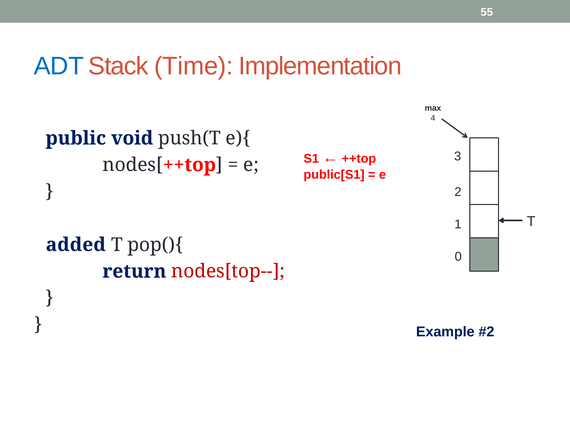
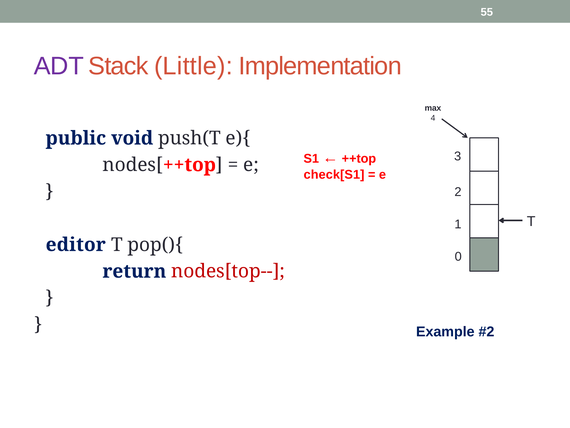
ADT colour: blue -> purple
Time: Time -> Little
public[S1: public[S1 -> check[S1
added: added -> editor
